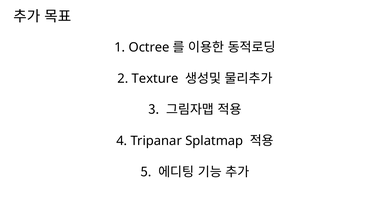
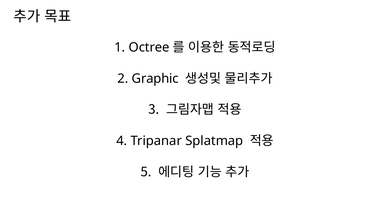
Texture: Texture -> Graphic
